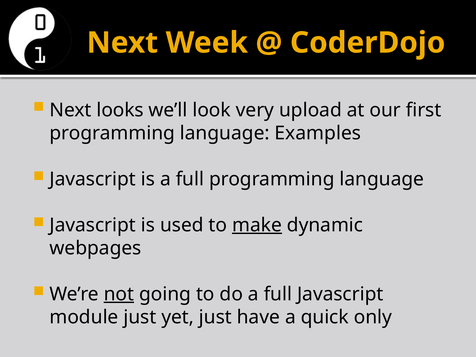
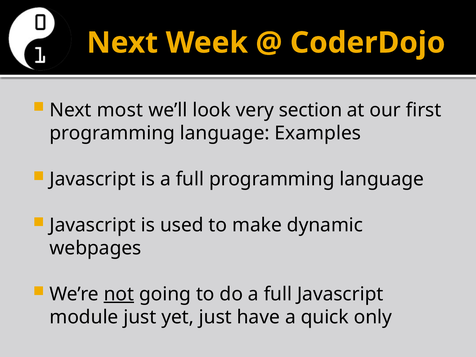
looks: looks -> most
upload: upload -> section
make underline: present -> none
